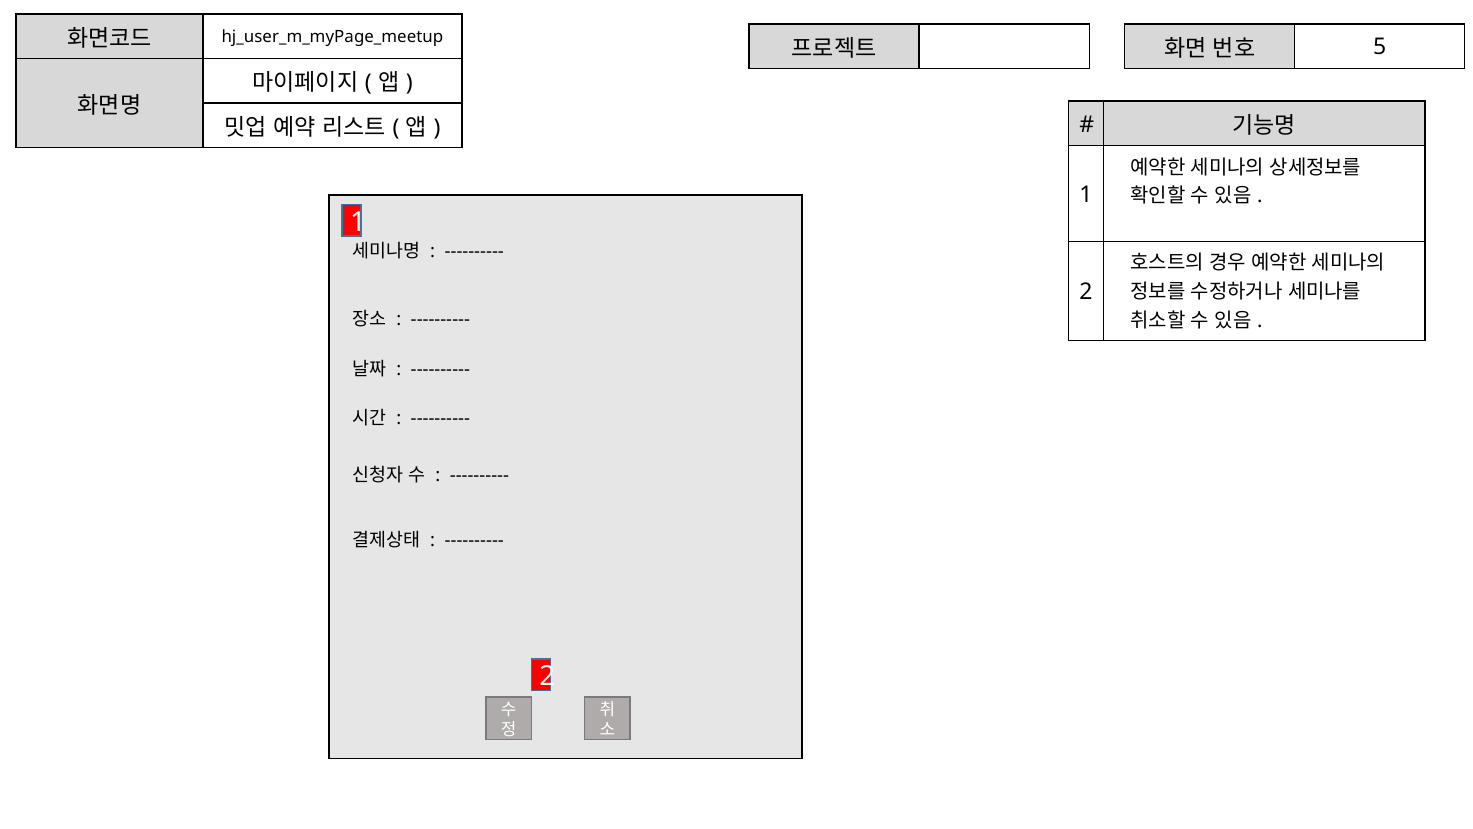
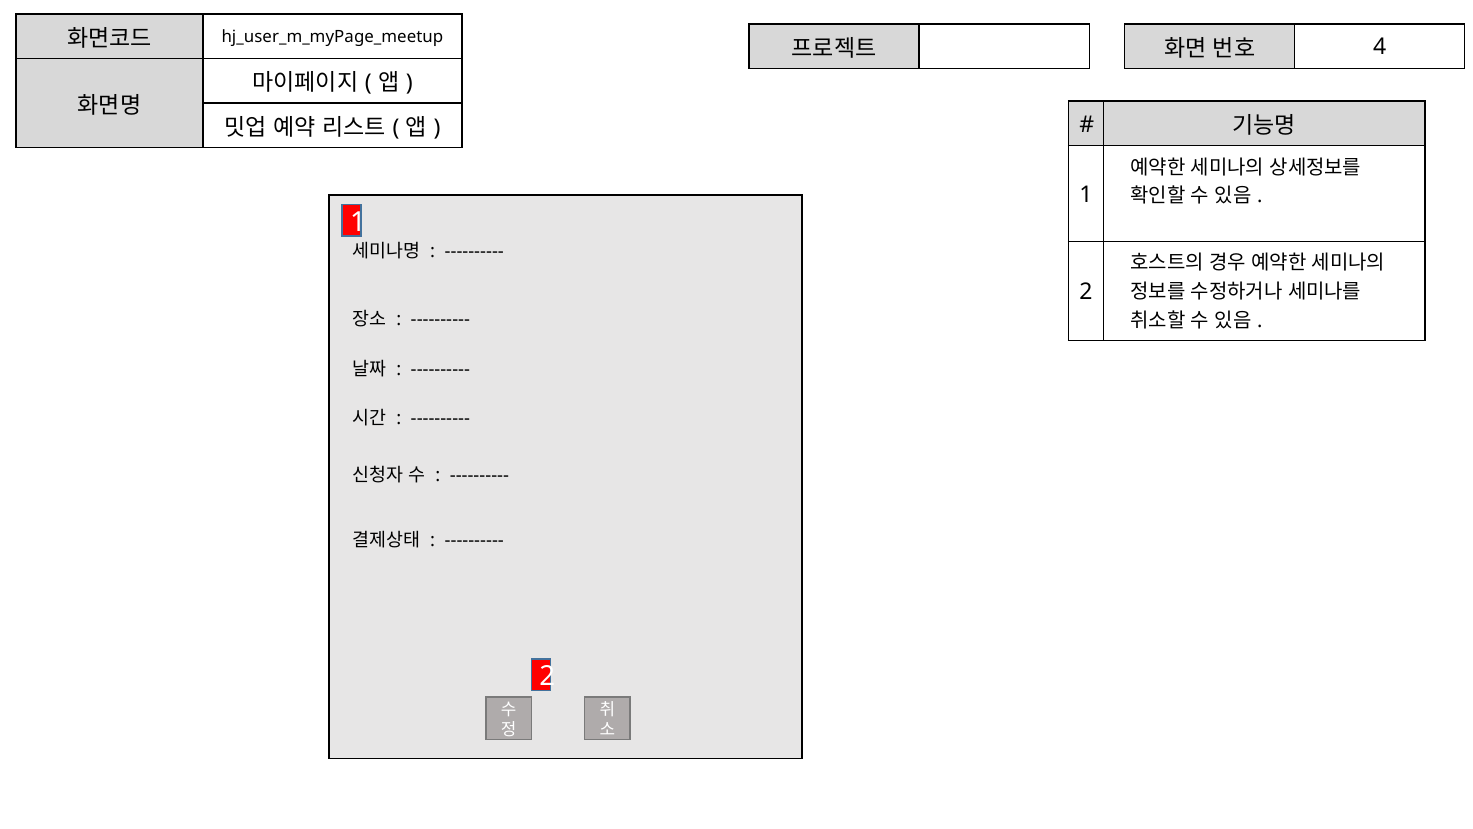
5: 5 -> 4
